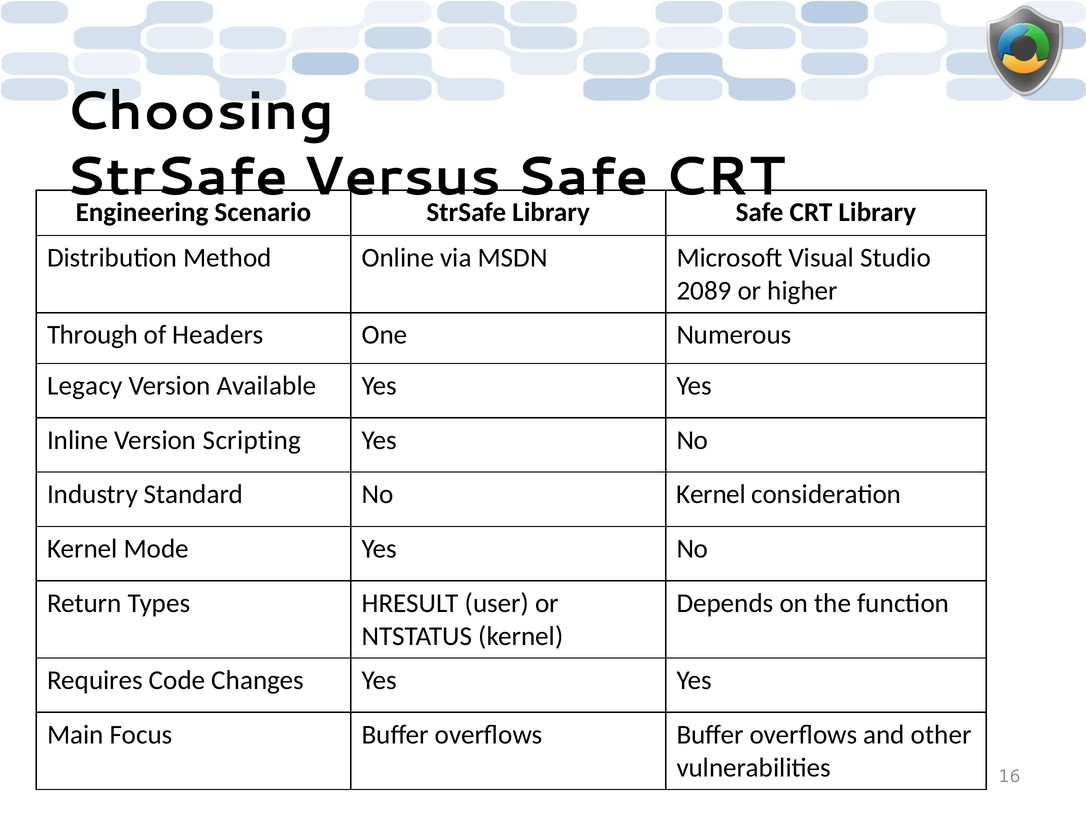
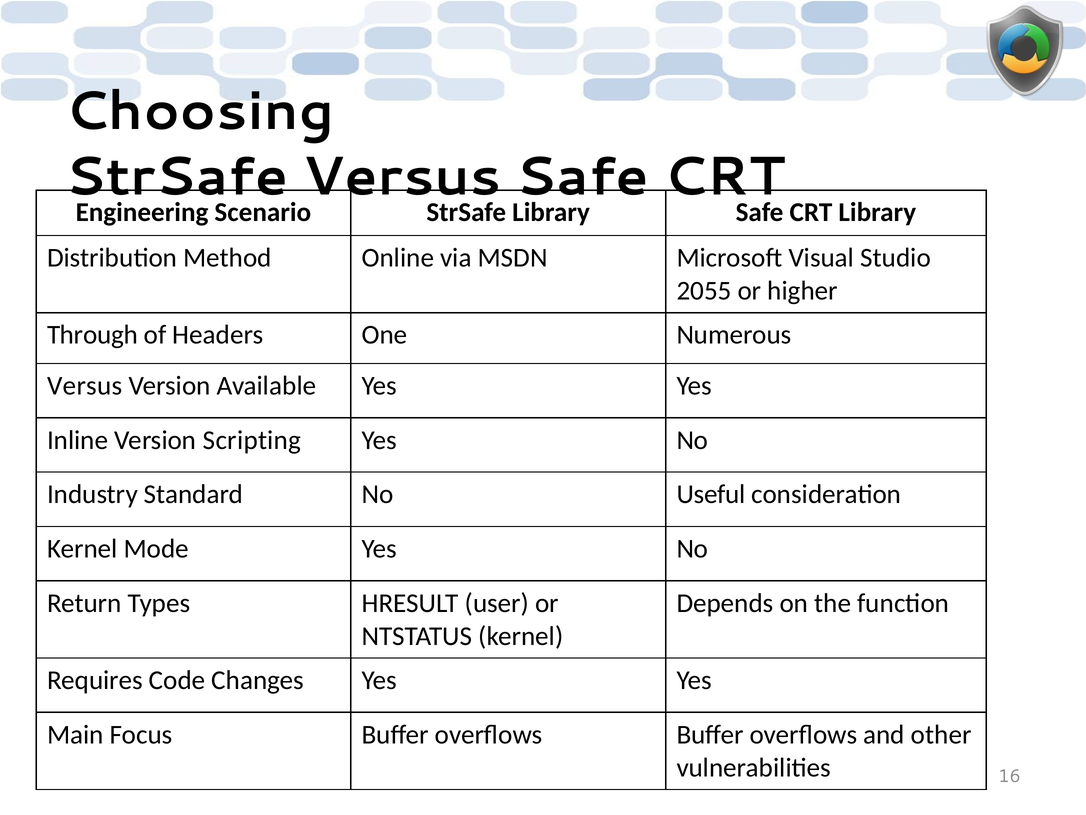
2089: 2089 -> 2055
Legacy at (85, 386): Legacy -> Versus
No Kernel: Kernel -> Useful
